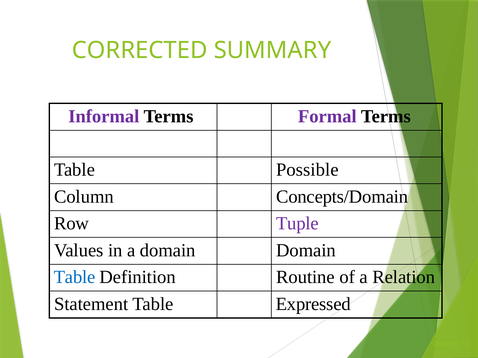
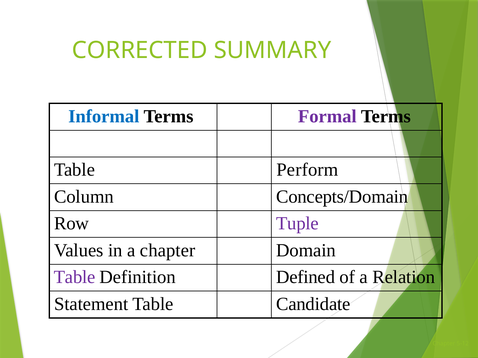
Informal colour: purple -> blue
Possible: Possible -> Perform
a domain: domain -> chapter
Table at (75, 277) colour: blue -> purple
Routine: Routine -> Defined
Expressed: Expressed -> Candidate
